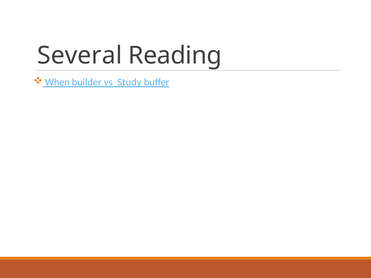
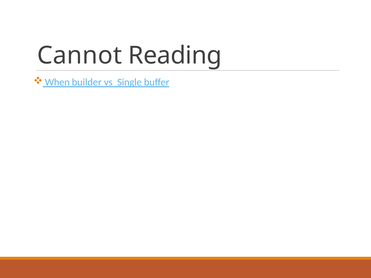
Several: Several -> Cannot
Study: Study -> Single
